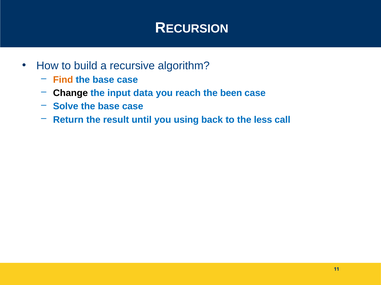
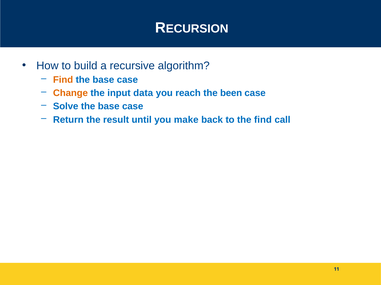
Change colour: black -> orange
using: using -> make
the less: less -> find
